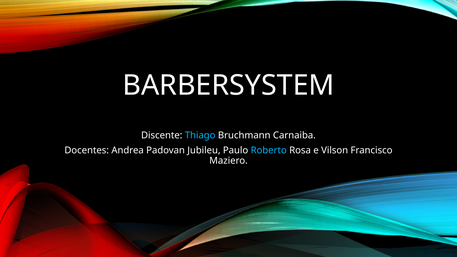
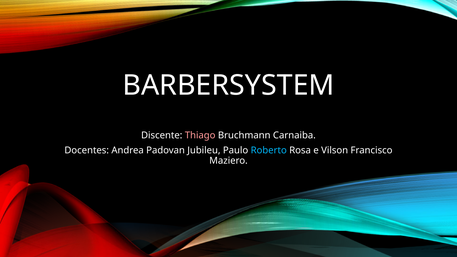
Thiago colour: light blue -> pink
